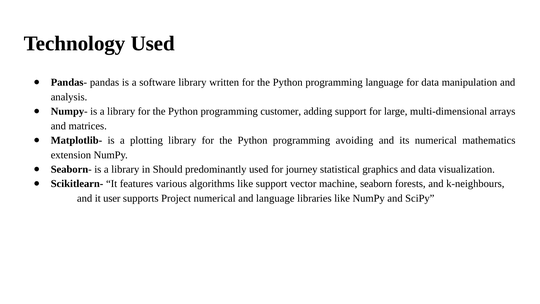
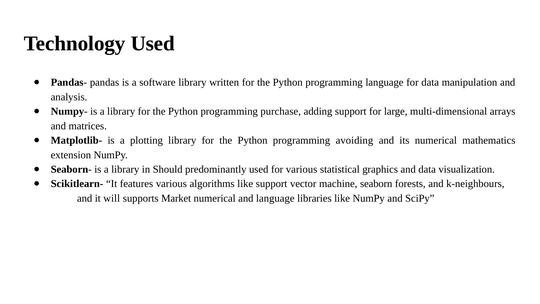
customer: customer -> purchase
for journey: journey -> various
user: user -> will
Project: Project -> Market
